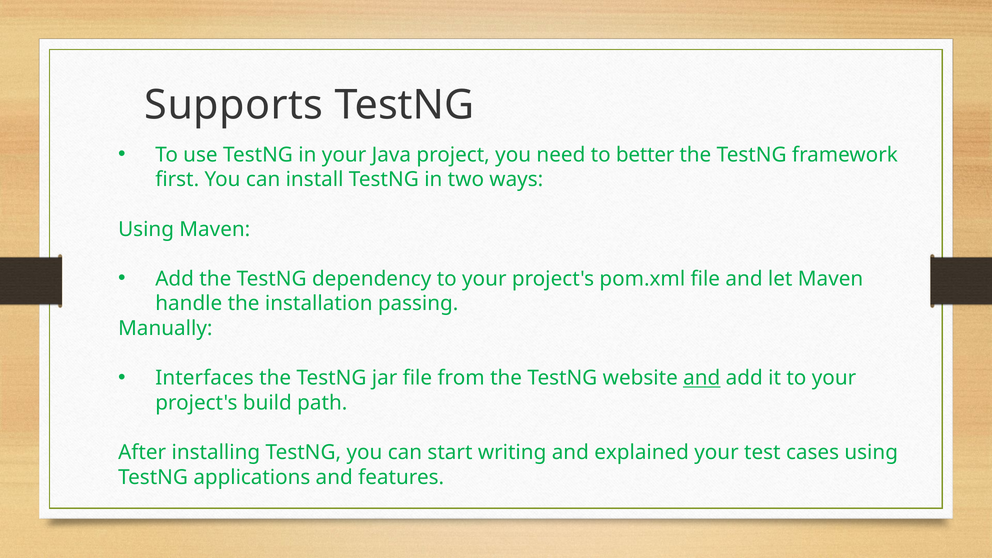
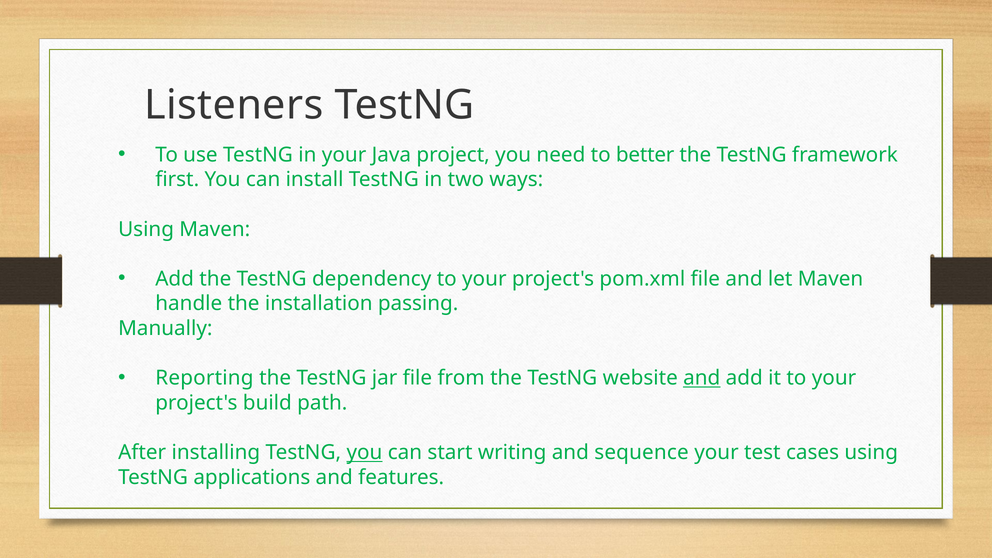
Supports: Supports -> Listeners
Interfaces: Interfaces -> Reporting
you at (364, 452) underline: none -> present
explained: explained -> sequence
